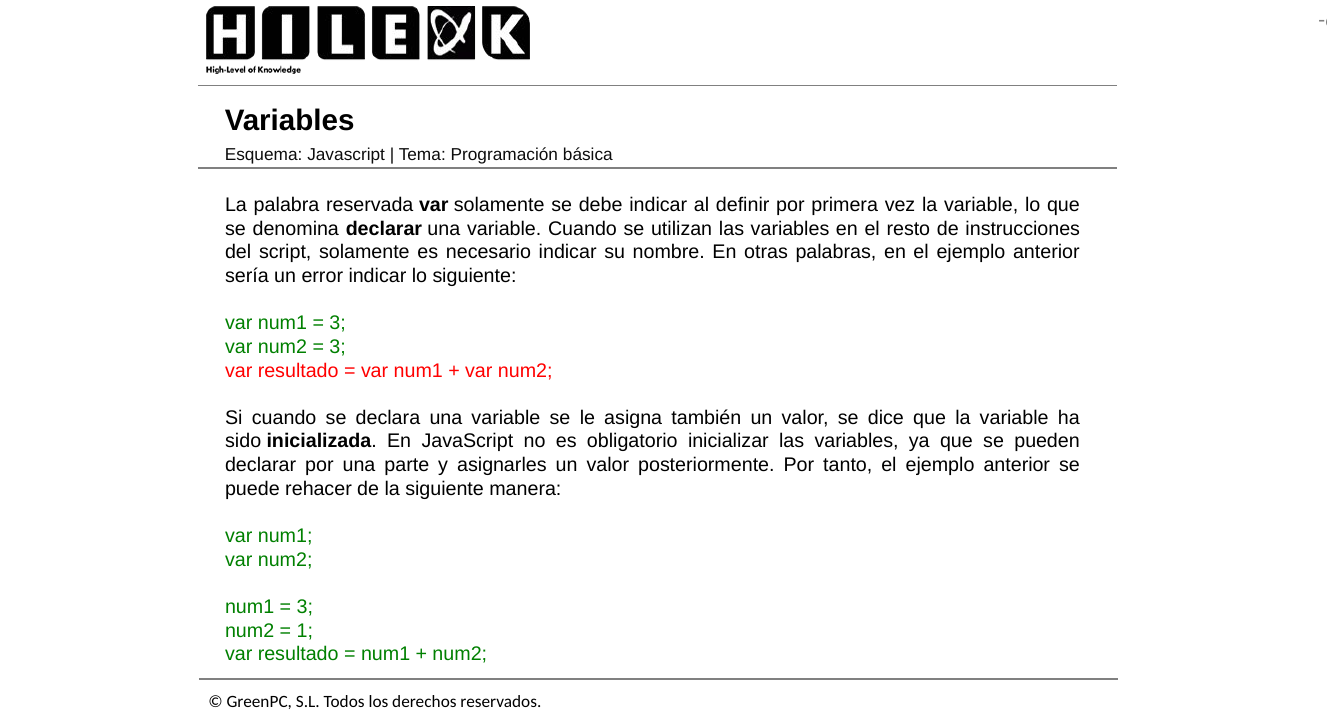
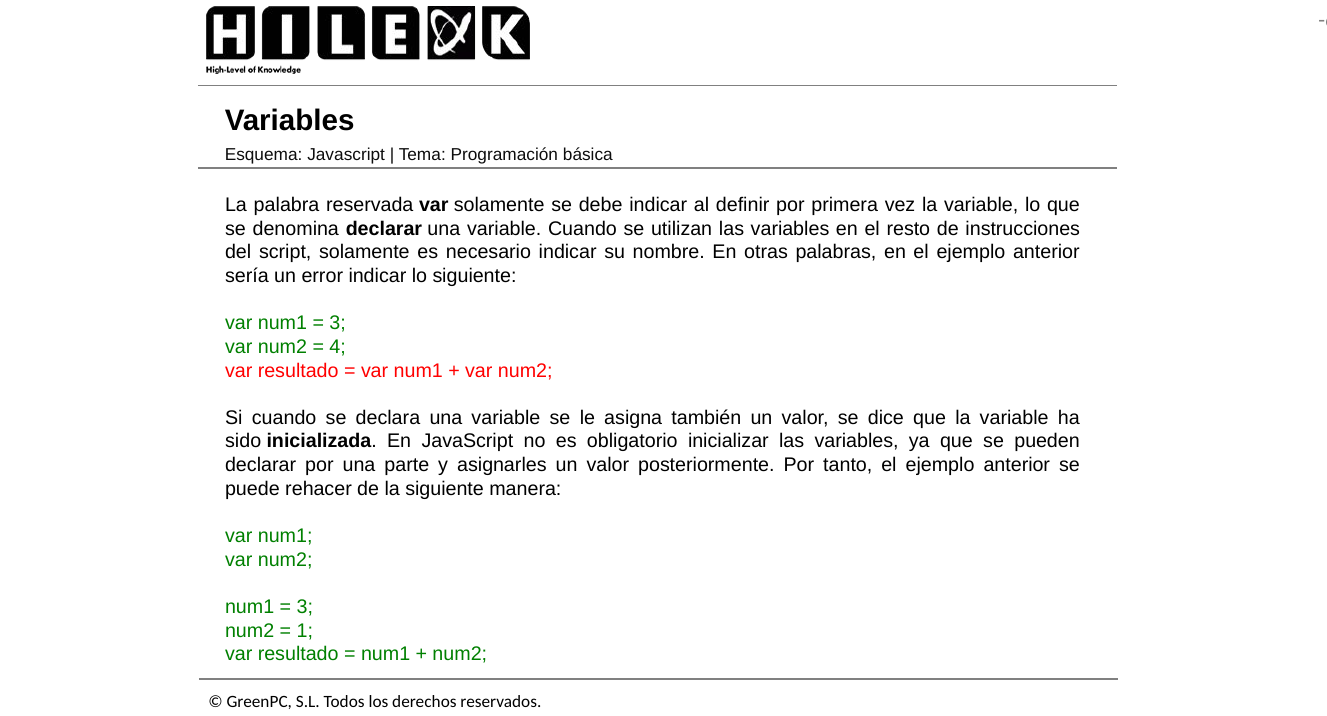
3 at (338, 347): 3 -> 4
